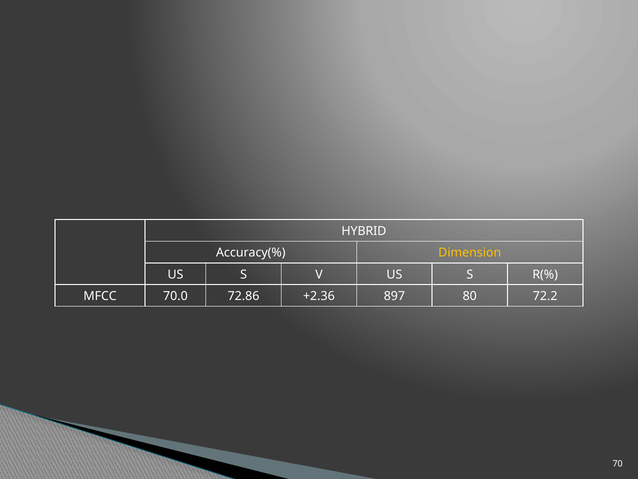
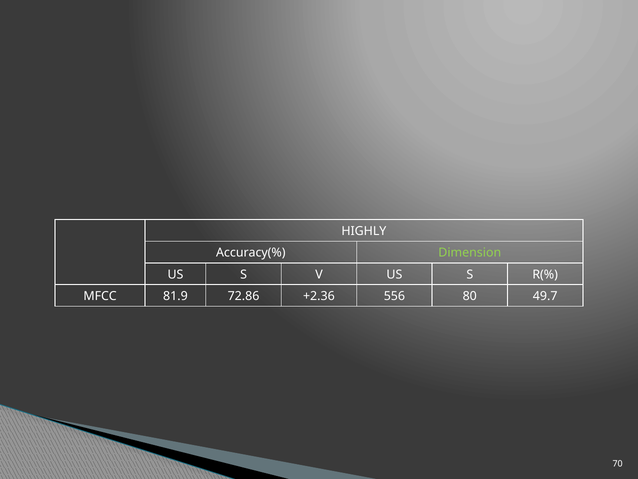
HYBRID: HYBRID -> HIGHLY
Dimension colour: yellow -> light green
70.0: 70.0 -> 81.9
897: 897 -> 556
72.2: 72.2 -> 49.7
